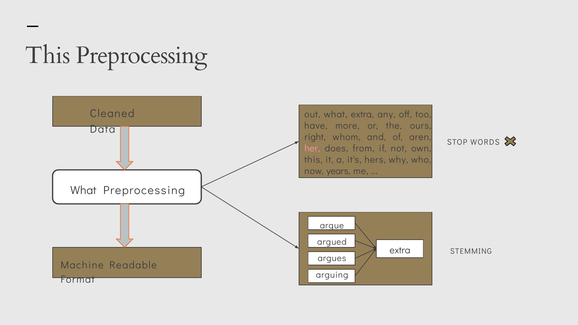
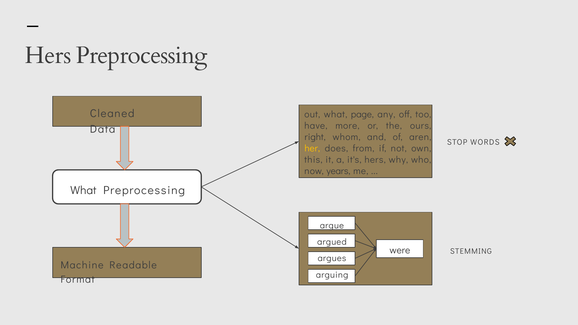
This at (48, 55): This -> Hers
what extra: extra -> page
her colour: pink -> yellow
extra at (400, 251): extra -> were
